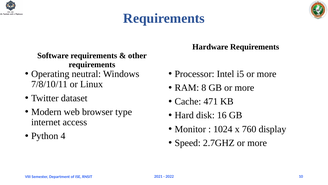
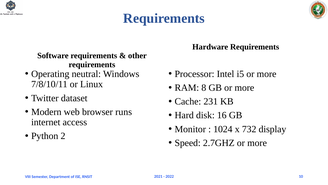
471: 471 -> 231
type: type -> runs
760: 760 -> 732
4: 4 -> 2
